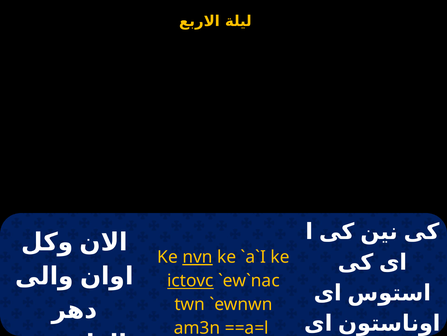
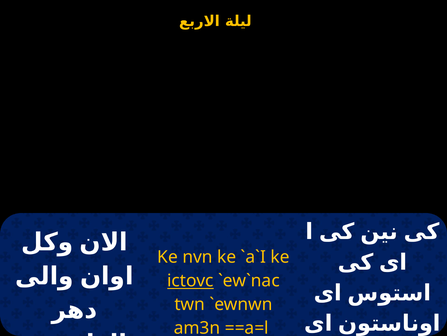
nvn underline: present -> none
